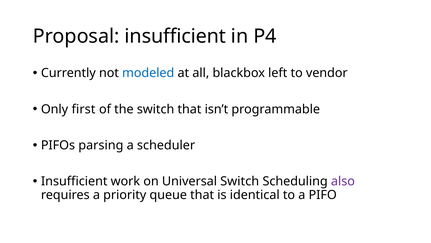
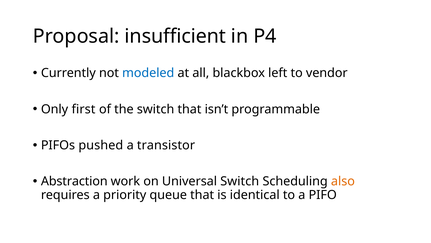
parsing: parsing -> pushed
scheduler: scheduler -> transistor
Insufficient at (74, 181): Insufficient -> Abstraction
also colour: purple -> orange
